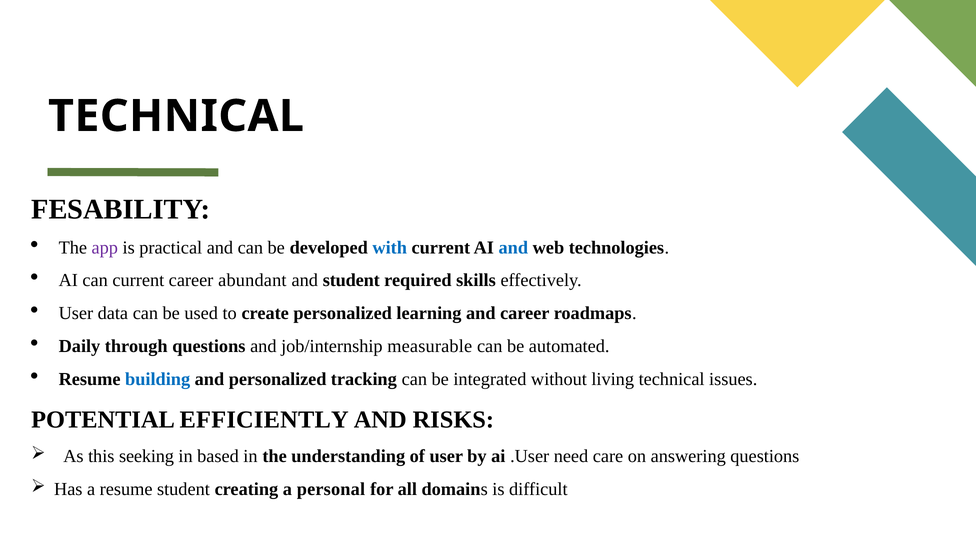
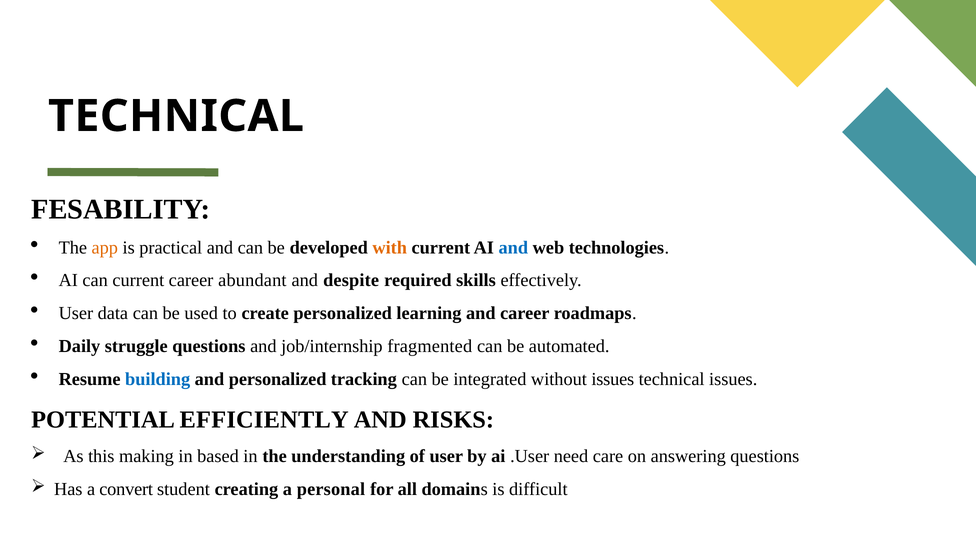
app colour: purple -> orange
with colour: blue -> orange
and student: student -> despite
through: through -> struggle
measurable: measurable -> fragmented
without living: living -> issues
seeking: seeking -> making
a resume: resume -> convert
